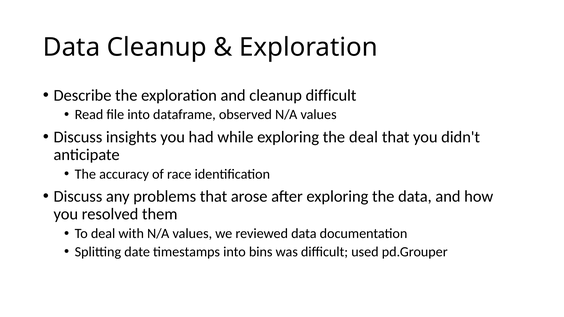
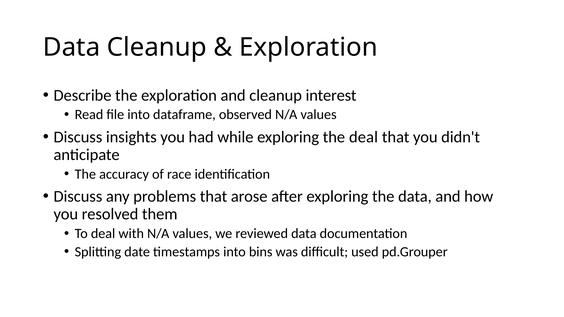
cleanup difficult: difficult -> interest
